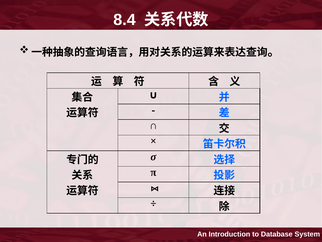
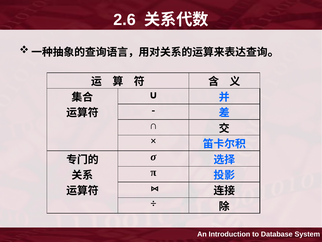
8.4: 8.4 -> 2.6
